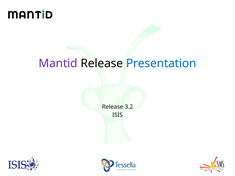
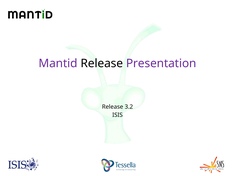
Presentation colour: blue -> purple
